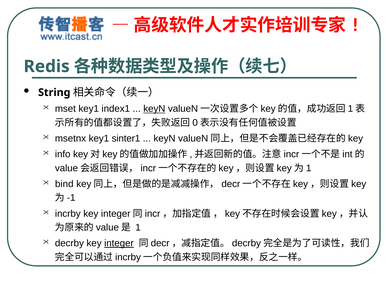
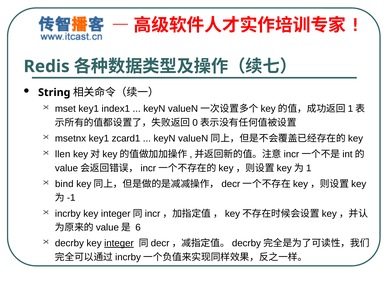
keyN at (154, 109) underline: present -> none
sinter1: sinter1 -> zcard1
info: info -> llen
1: 1 -> 6
